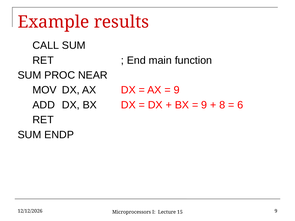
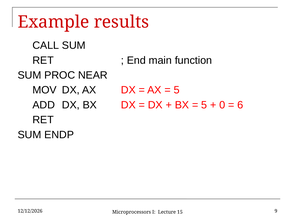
9 at (177, 90): 9 -> 5
9 at (204, 105): 9 -> 5
8: 8 -> 0
